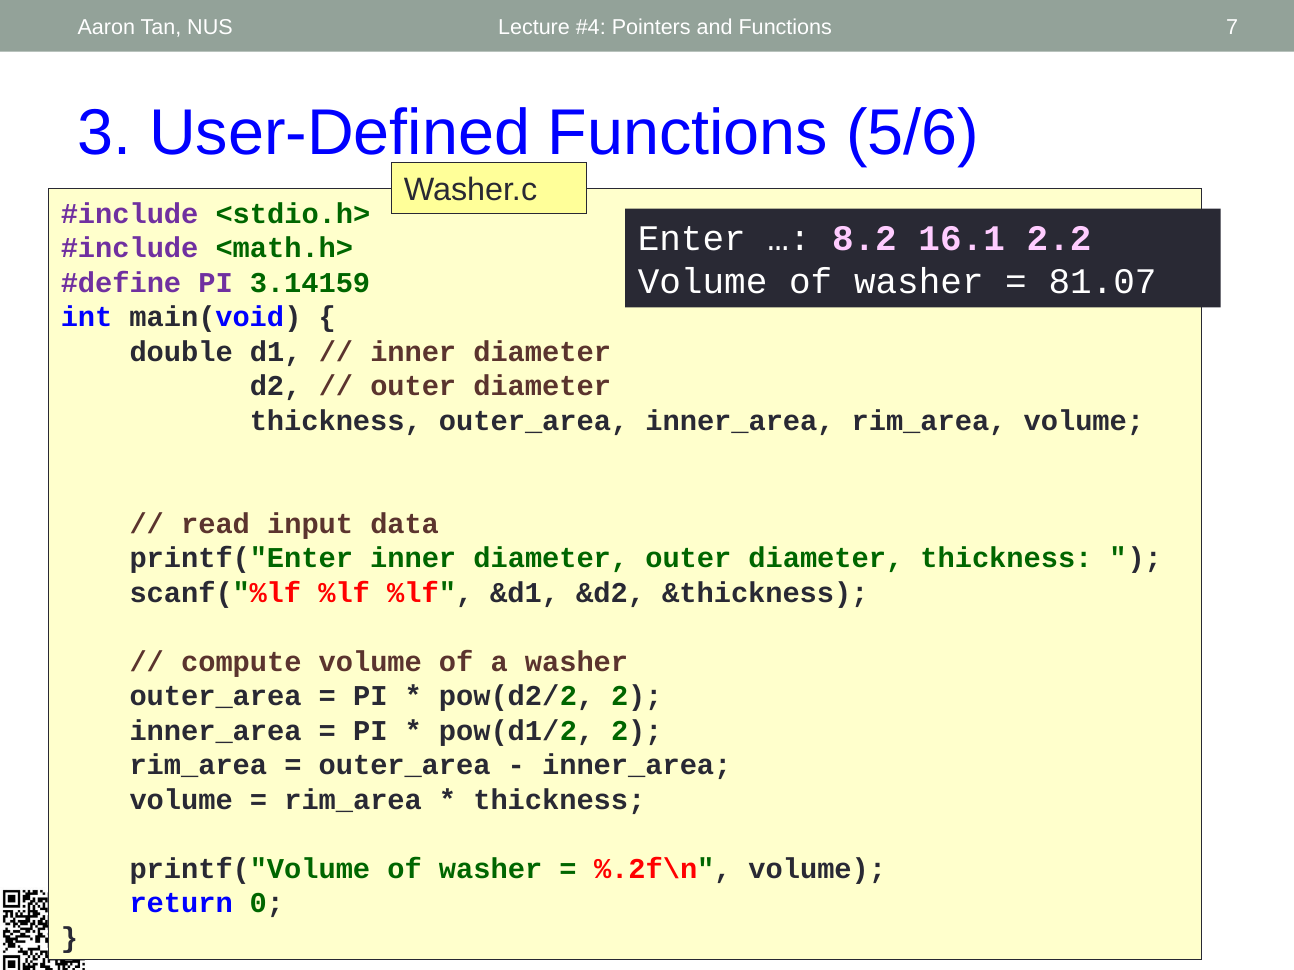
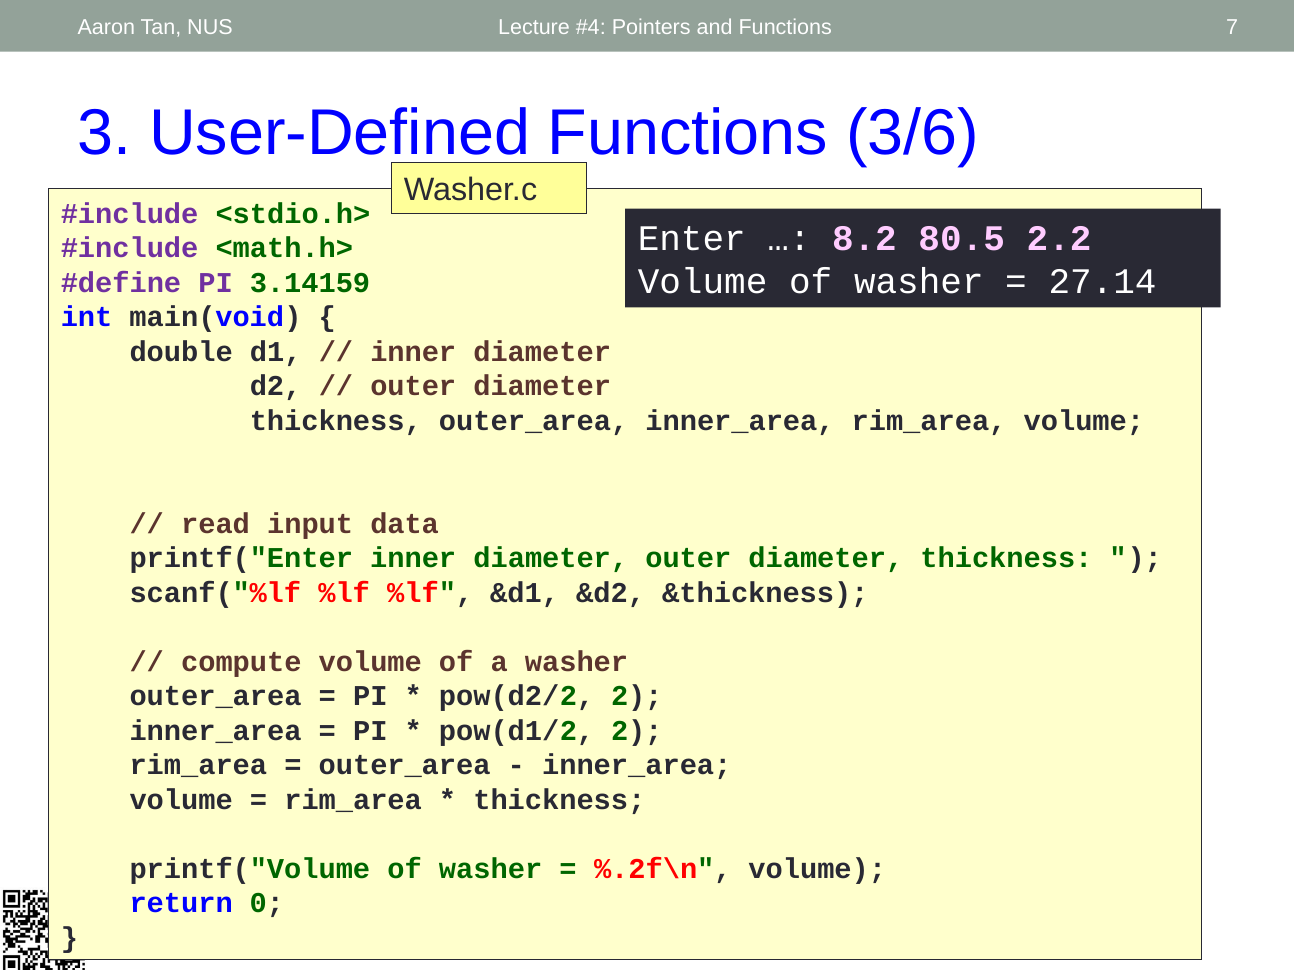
5/6: 5/6 -> 3/6
16.1: 16.1 -> 80.5
81.07: 81.07 -> 27.14
